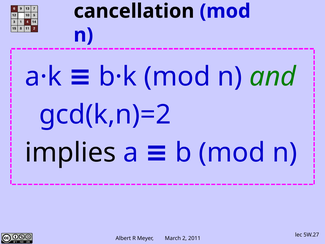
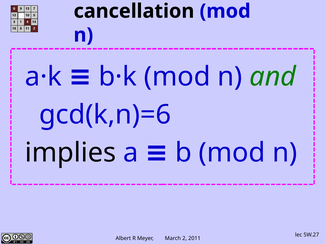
gcd(k,n)=2: gcd(k,n)=2 -> gcd(k,n)=6
